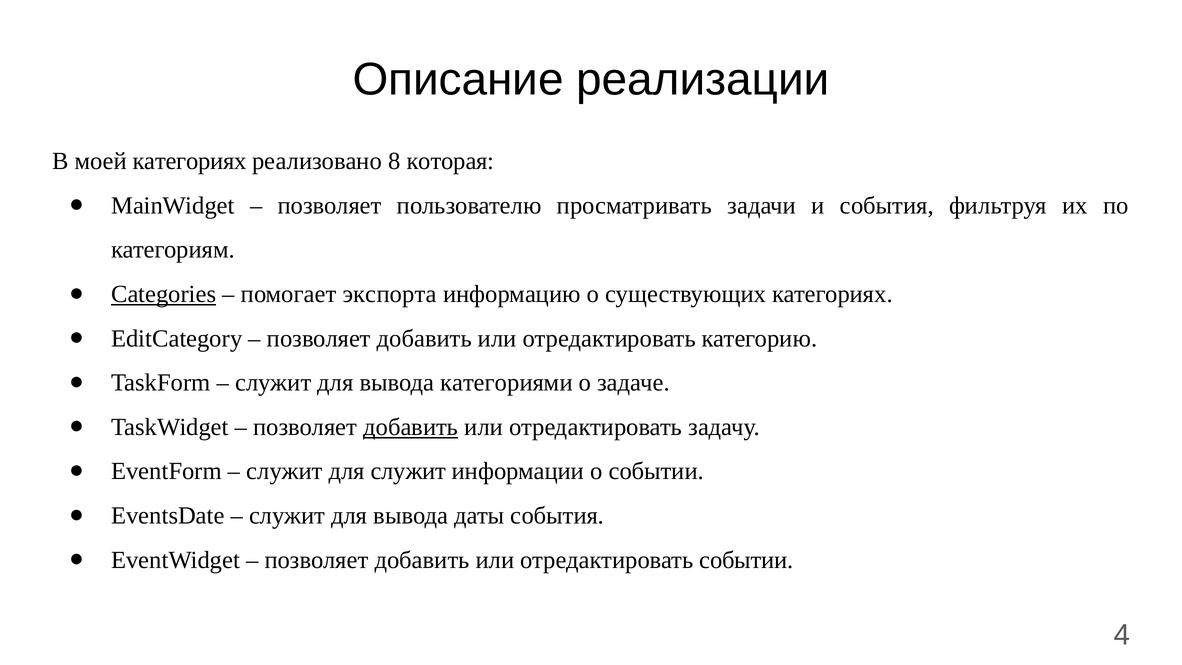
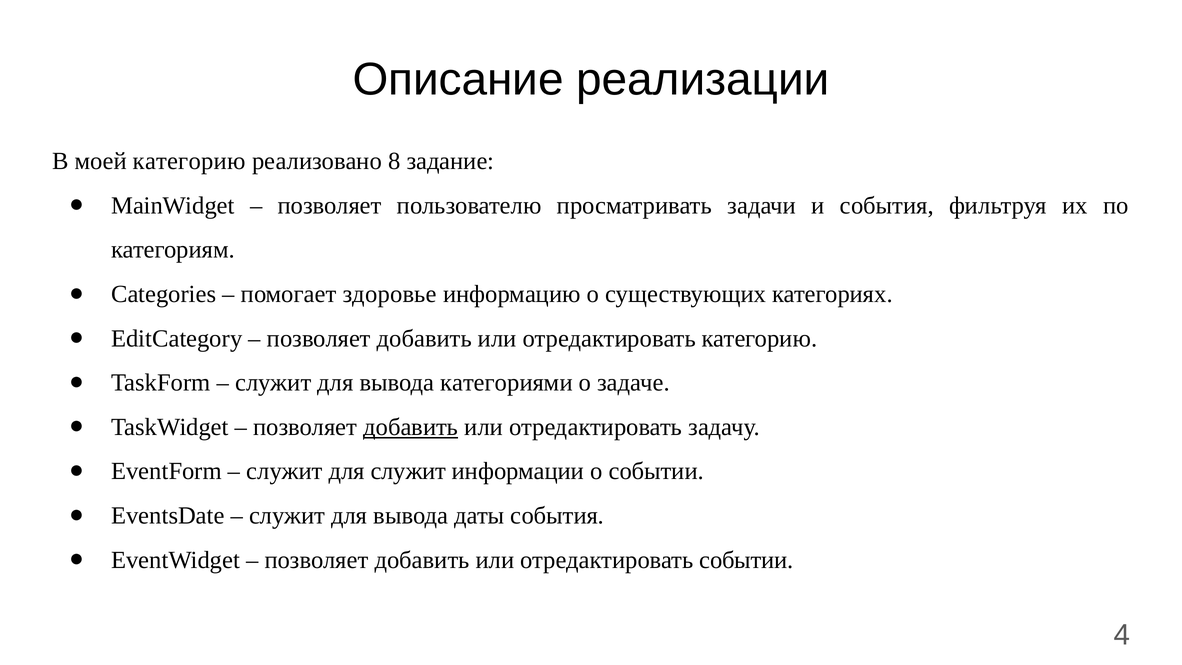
моей категориях: категориях -> категорию
которая: которая -> задание
Categories underline: present -> none
экспорта: экспорта -> здоровье
